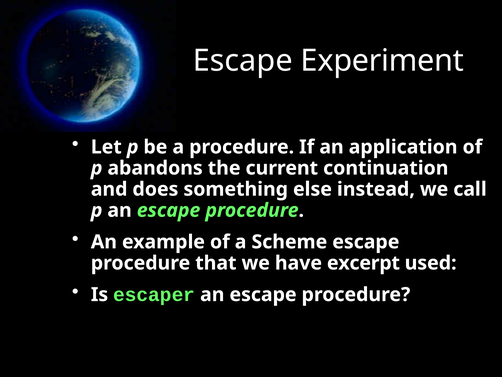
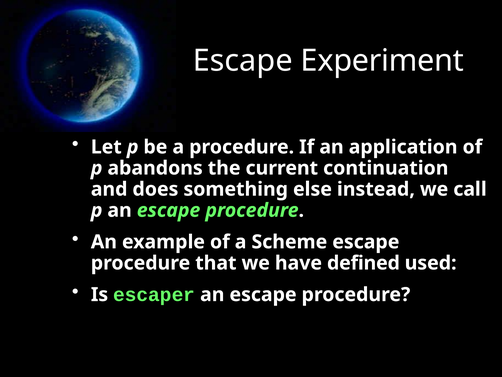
excerpt: excerpt -> defined
